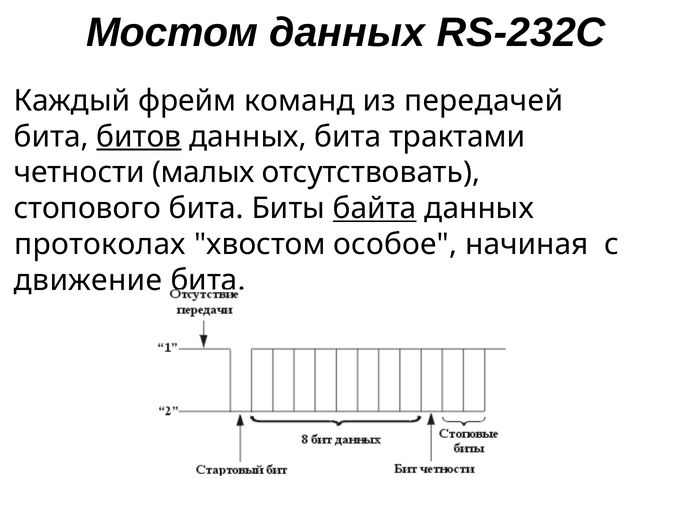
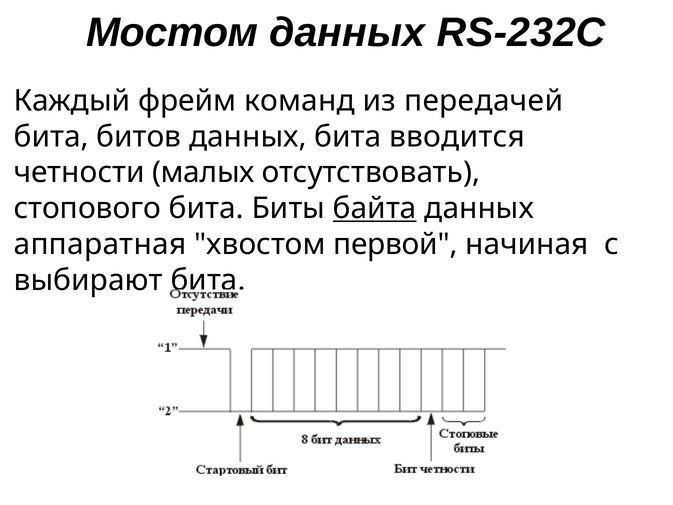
битов underline: present -> none
трактами: трактами -> вводится
протоколах: протоколах -> аппаратная
особое: особое -> первой
движение: движение -> выбирают
